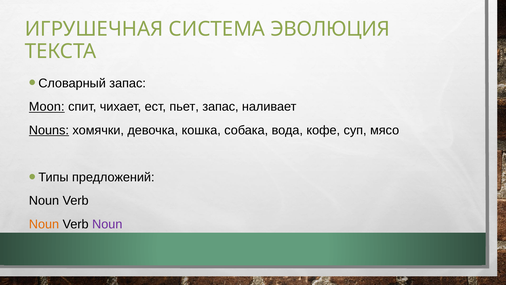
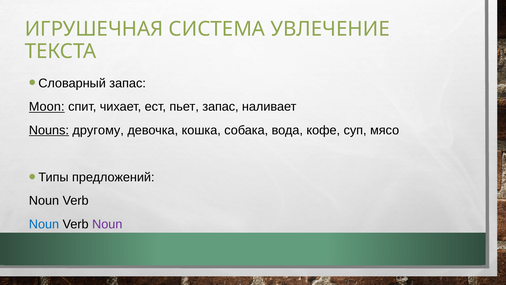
ЭВОЛЮЦИЯ: ЭВОЛЮЦИЯ -> УВЛЕЧЕНИЕ
хомячки: хомячки -> другому
Noun at (44, 224) colour: orange -> blue
